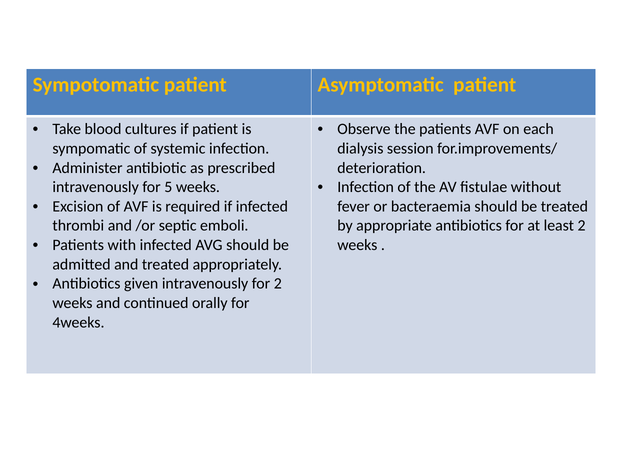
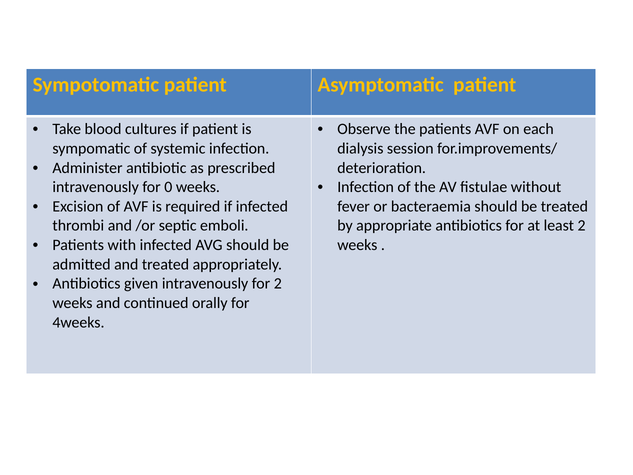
5: 5 -> 0
